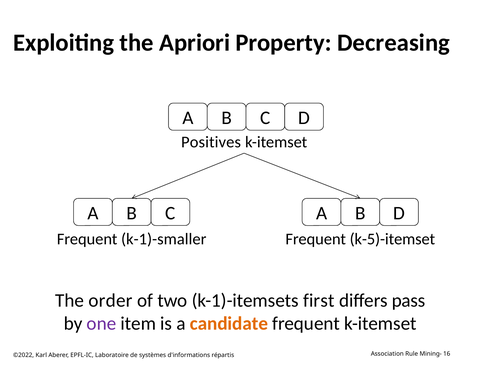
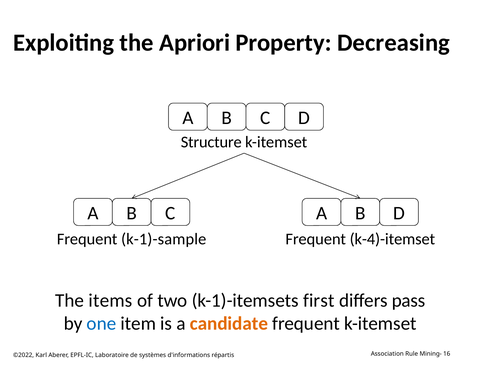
Positives: Positives -> Structure
k-1)-smaller: k-1)-smaller -> k-1)-sample
k-5)-itemset: k-5)-itemset -> k-4)-itemset
order: order -> items
one colour: purple -> blue
